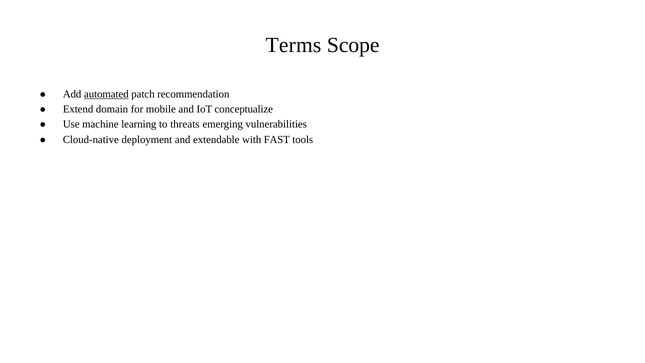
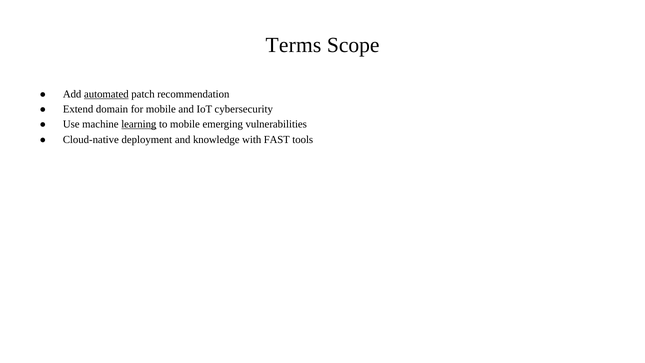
conceptualize: conceptualize -> cybersecurity
learning underline: none -> present
to threats: threats -> mobile
extendable: extendable -> knowledge
